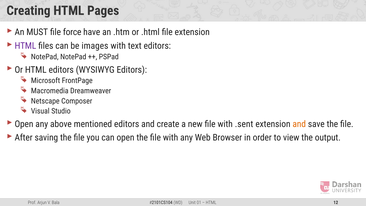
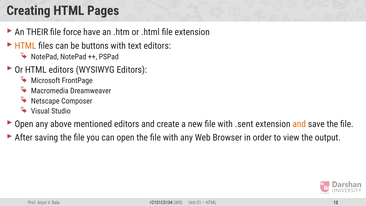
MUST: MUST -> THEIR
HTML at (25, 46) colour: purple -> orange
images: images -> buttons
